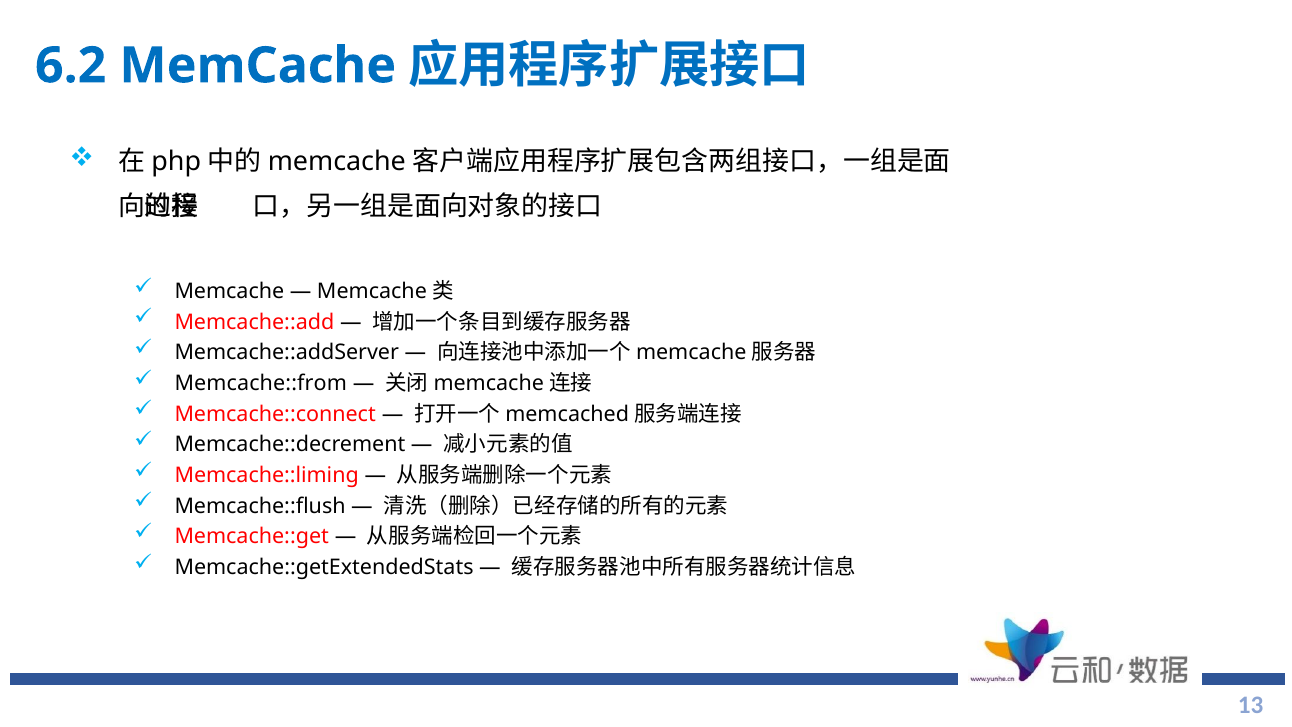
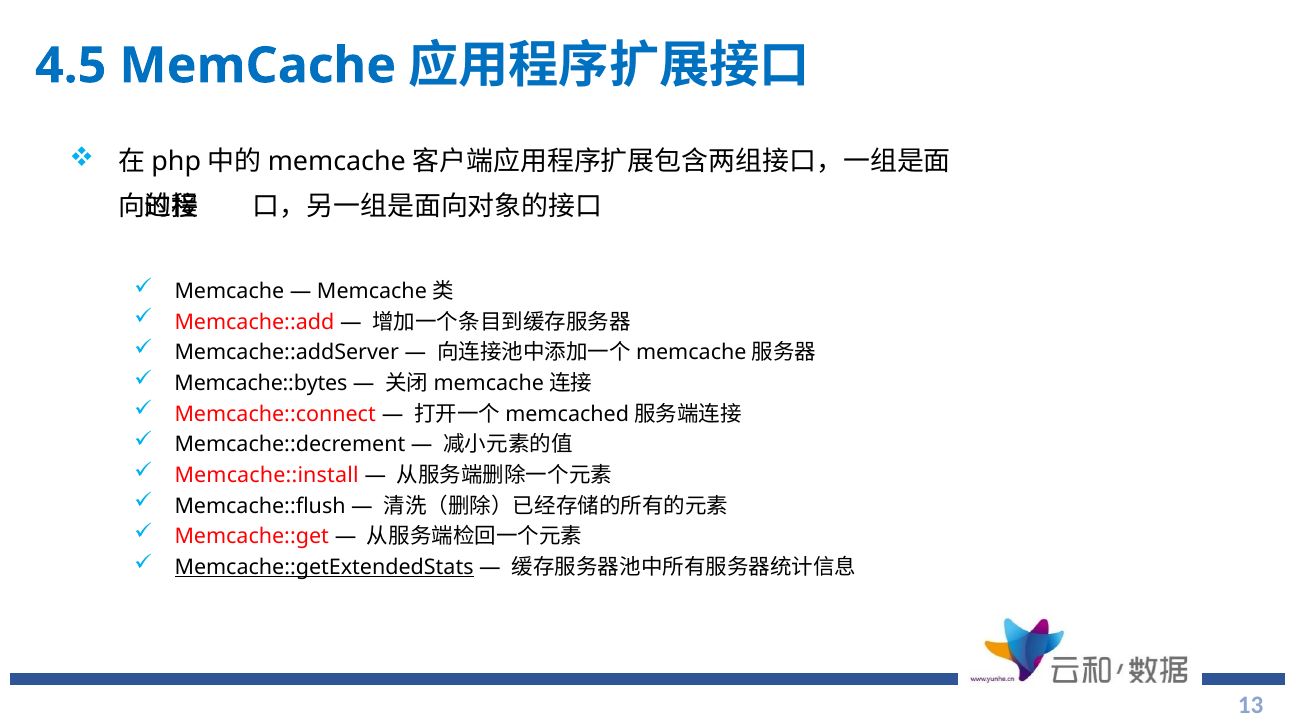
6.2: 6.2 -> 4.5
Memcache::from: Memcache::from -> Memcache::bytes
Memcache::liming: Memcache::liming -> Memcache::install
Memcache::getExtendedStats underline: none -> present
